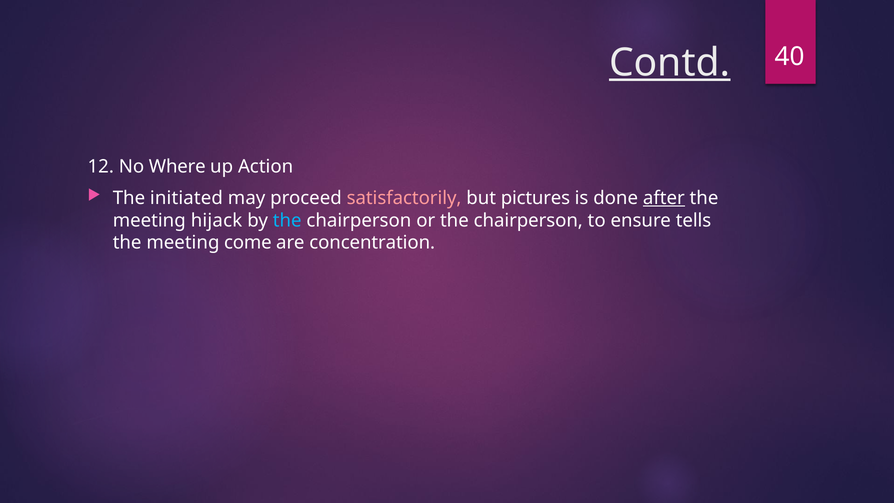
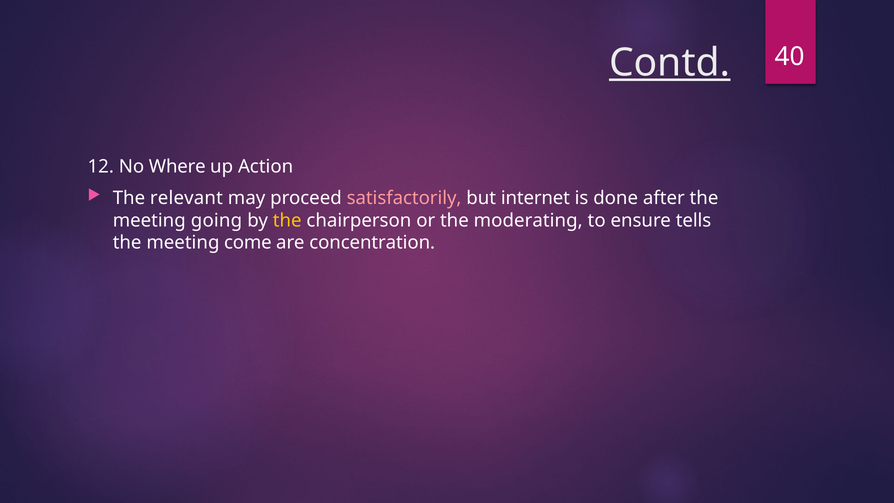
initiated: initiated -> relevant
pictures: pictures -> internet
after underline: present -> none
hijack: hijack -> going
the at (287, 220) colour: light blue -> yellow
or the chairperson: chairperson -> moderating
